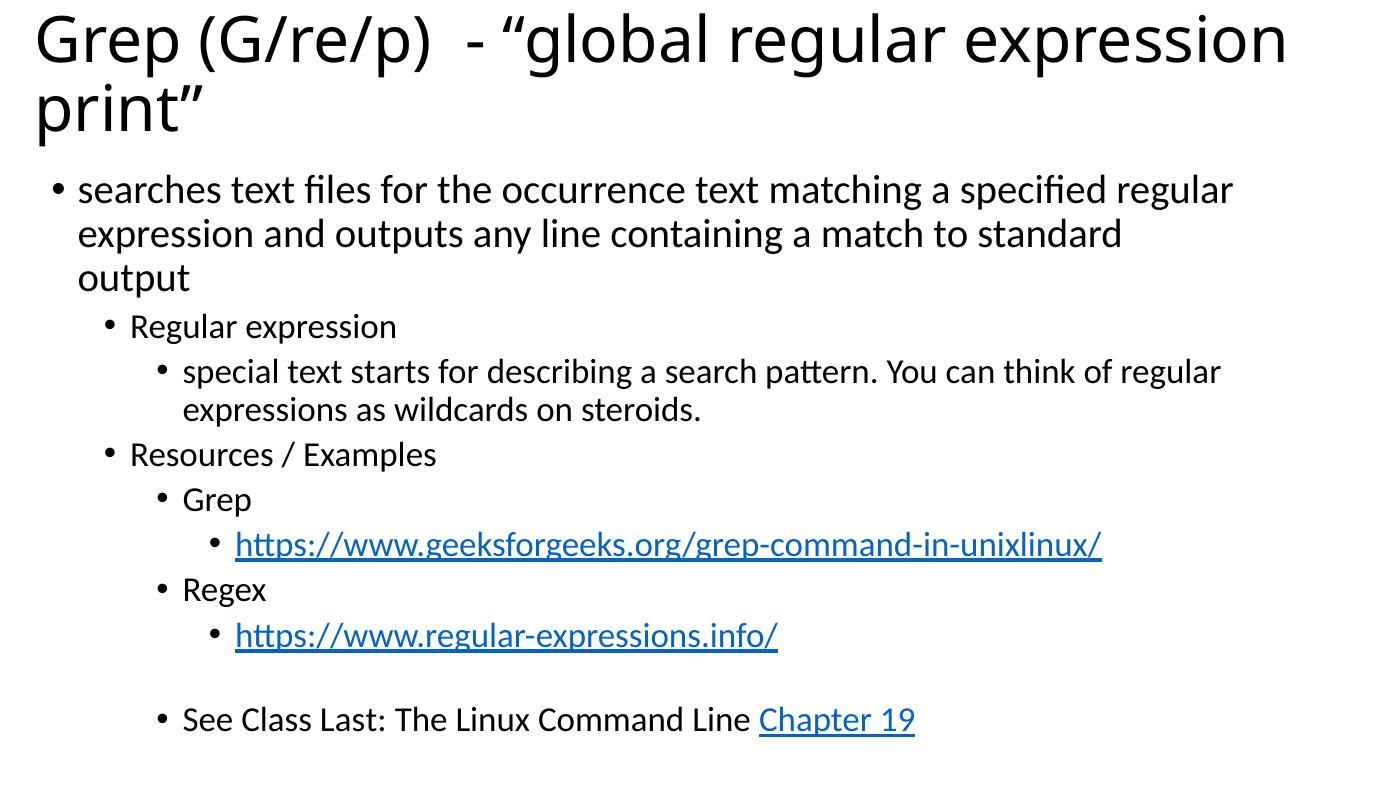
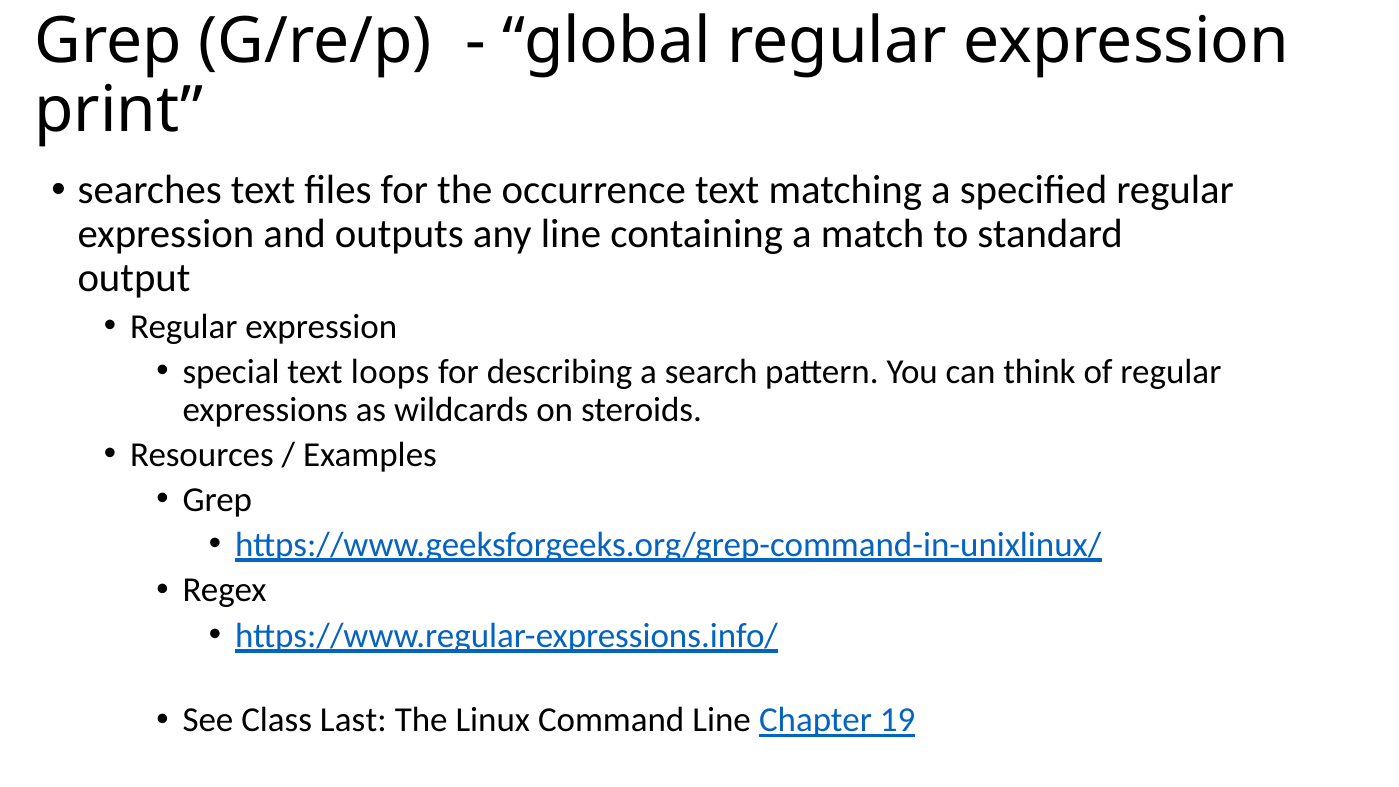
starts: starts -> loops
